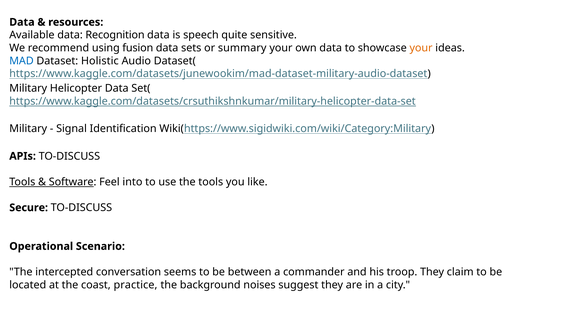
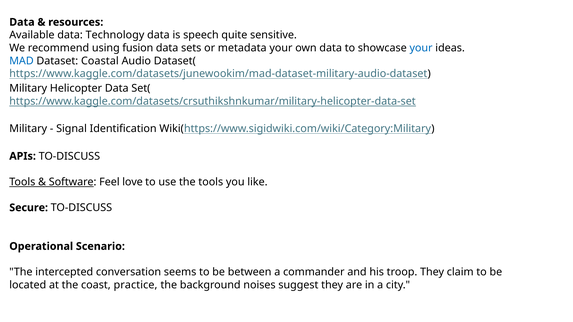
Recognition: Recognition -> Technology
summary: summary -> metadata
your at (421, 48) colour: orange -> blue
Holistic: Holistic -> Coastal
into: into -> love
